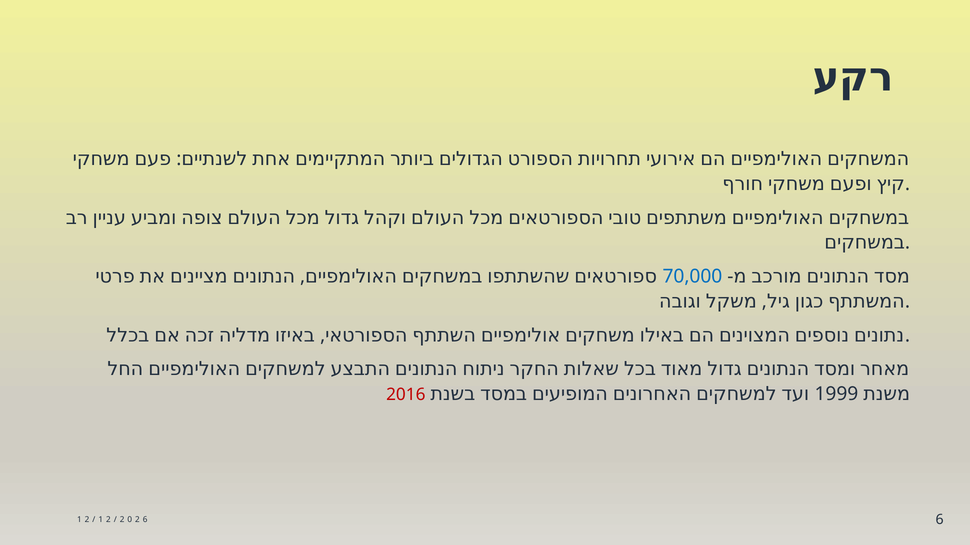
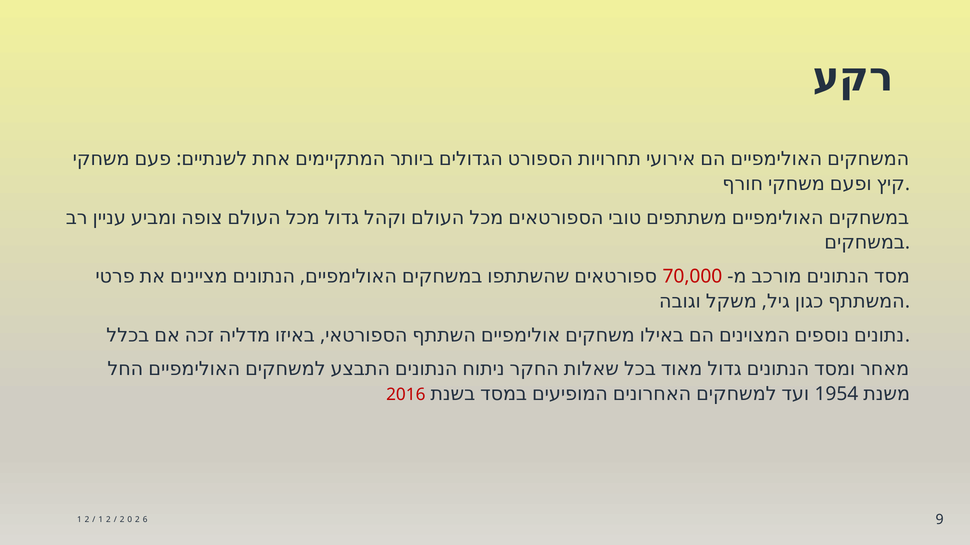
70,000 colour: blue -> red
1999: 1999 -> 1954
6 at (940, 520): 6 -> 9
